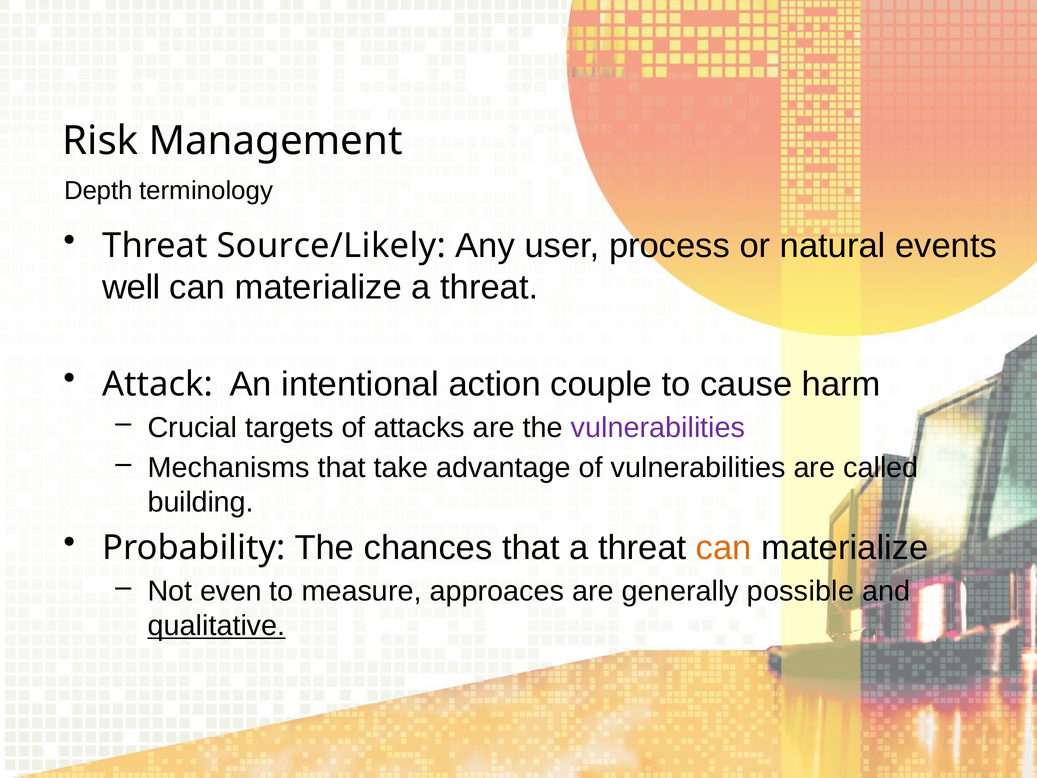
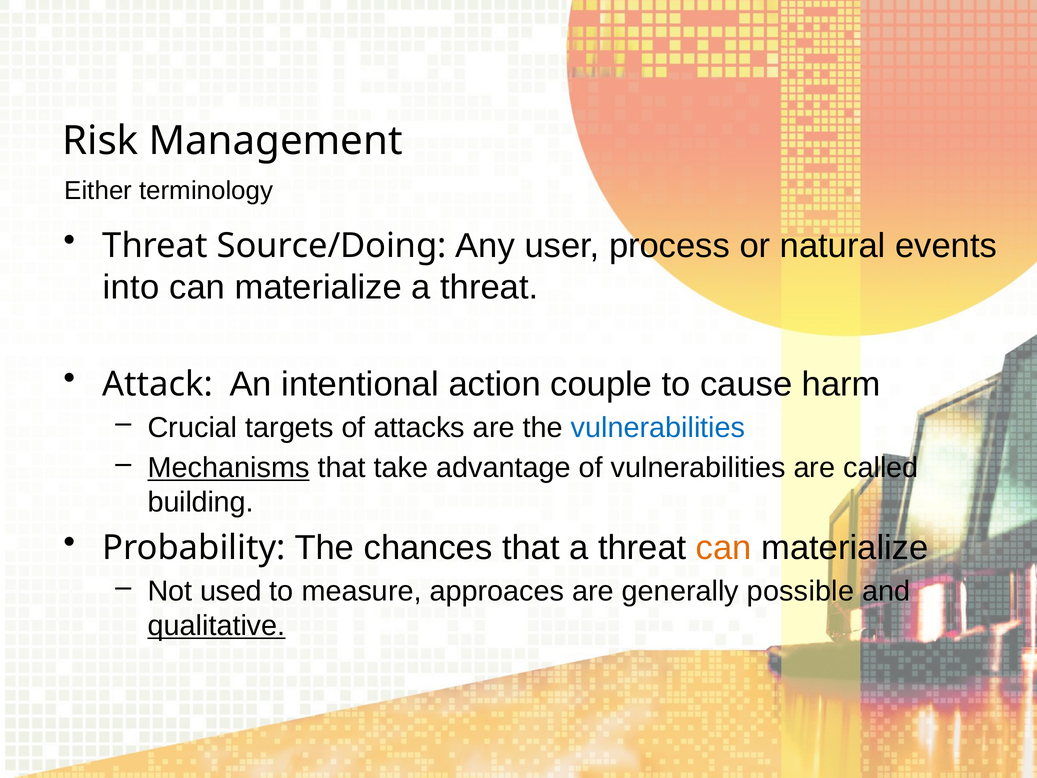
Depth: Depth -> Either
Source/Likely: Source/Likely -> Source/Doing
well: well -> into
vulnerabilities at (658, 427) colour: purple -> blue
Mechanisms underline: none -> present
even: even -> used
